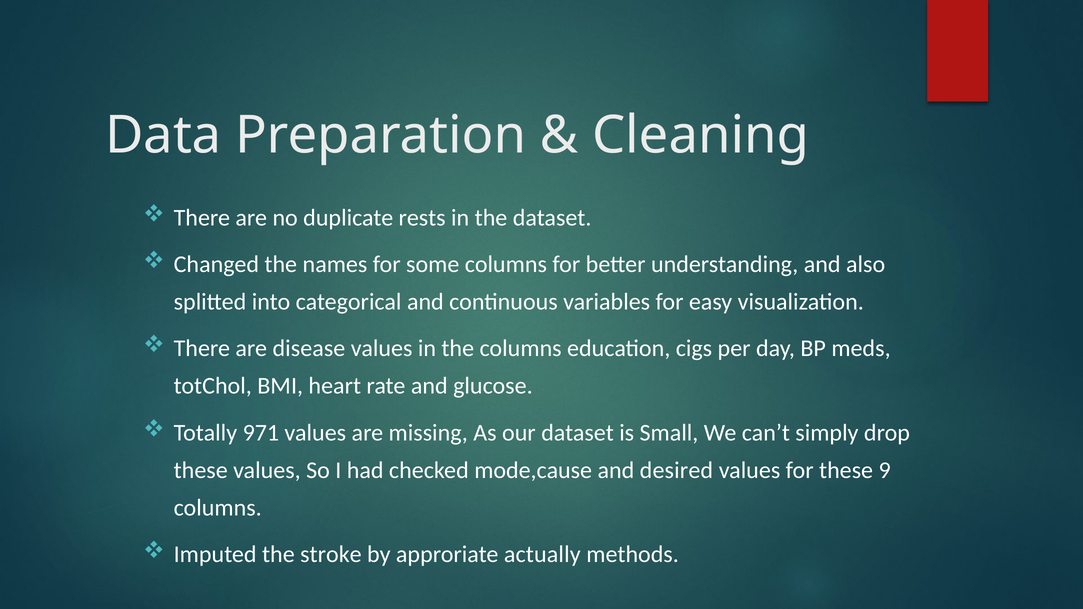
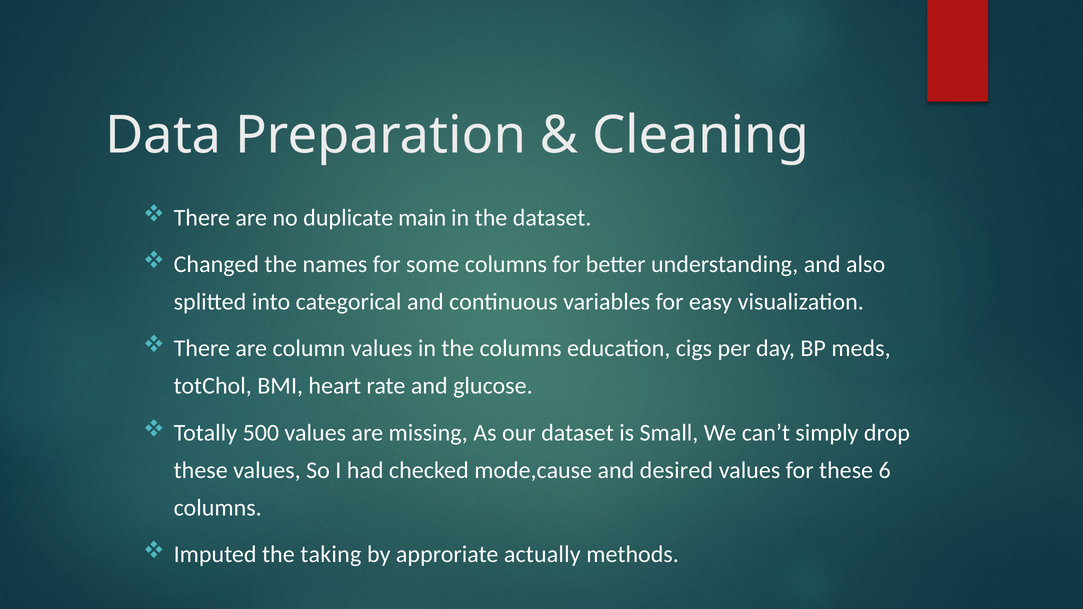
rests: rests -> main
disease: disease -> column
971: 971 -> 500
9: 9 -> 6
stroke: stroke -> taking
